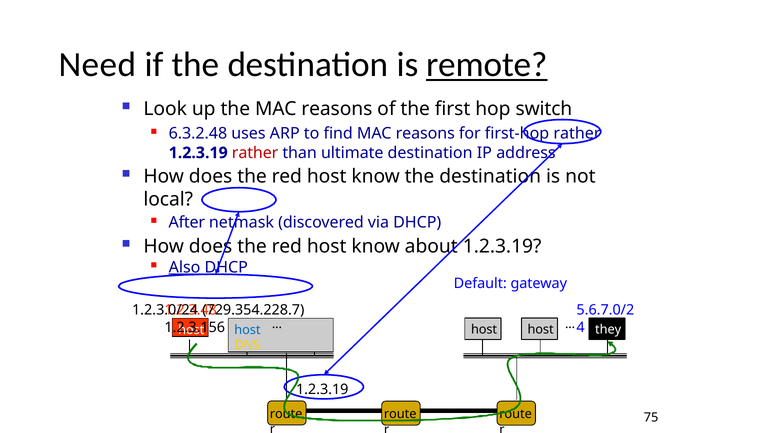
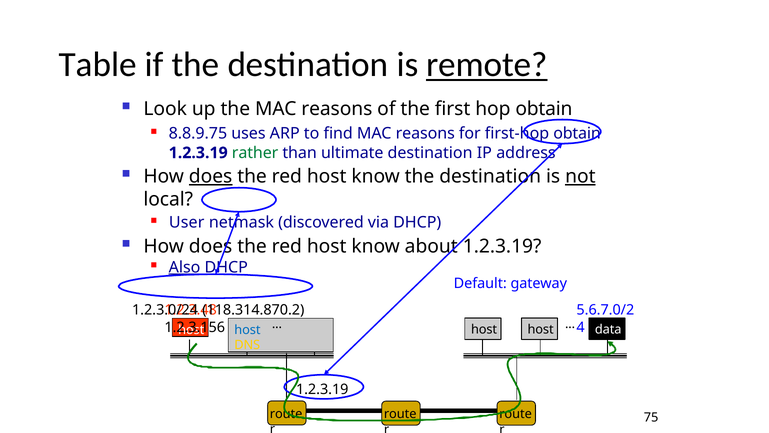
Need: Need -> Table
hop switch: switch -> obtain
6.3.2.48: 6.3.2.48 -> 8.8.9.75
first-hop rather: rather -> obtain
rather at (255, 153) colour: red -> green
does at (211, 176) underline: none -> present
not underline: none -> present
After: After -> User
729.354.228.7: 729.354.228.7 -> 118.314.870.2
they: they -> data
